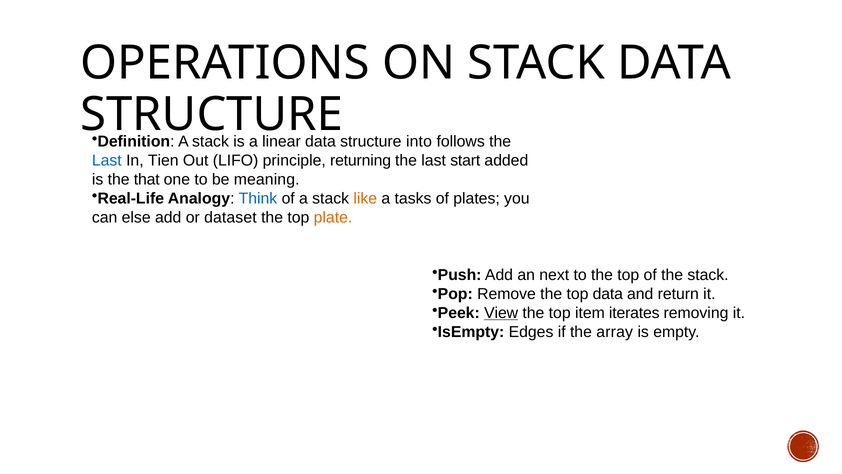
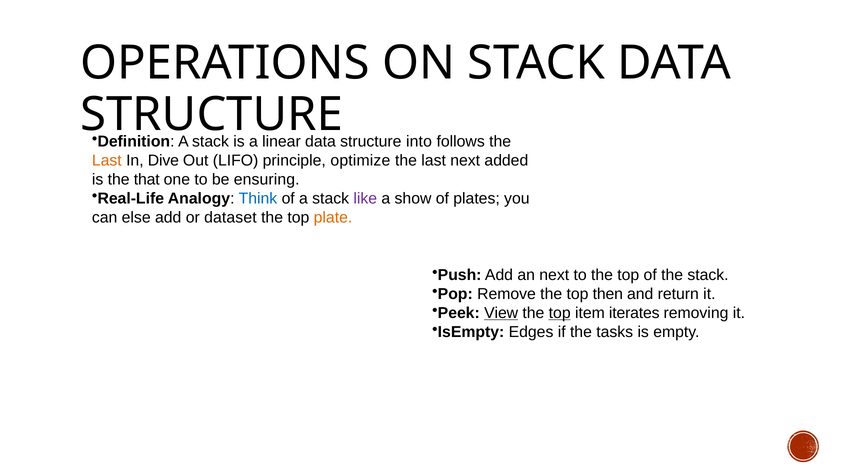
Last at (107, 160) colour: blue -> orange
Tien: Tien -> Dive
returning: returning -> optimize
last start: start -> next
meaning: meaning -> ensuring
like colour: orange -> purple
tasks: tasks -> show
top data: data -> then
top at (560, 313) underline: none -> present
array: array -> tasks
